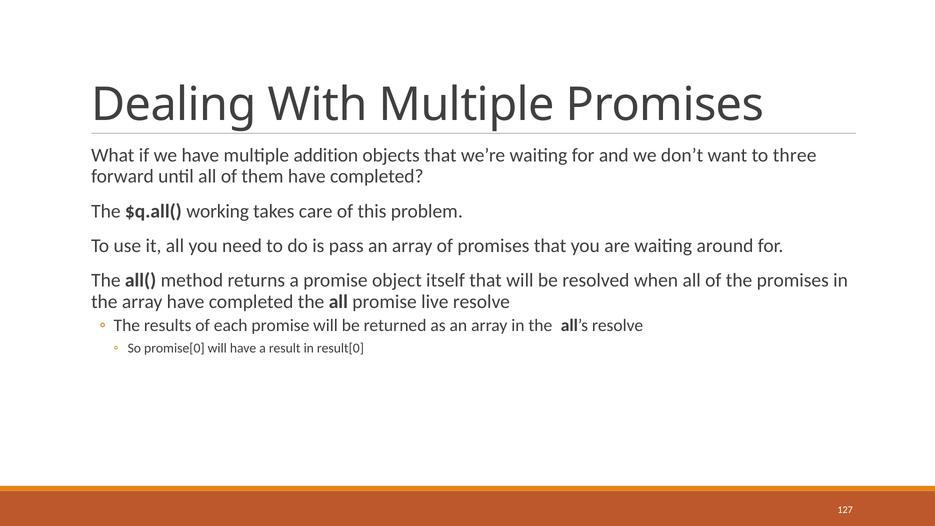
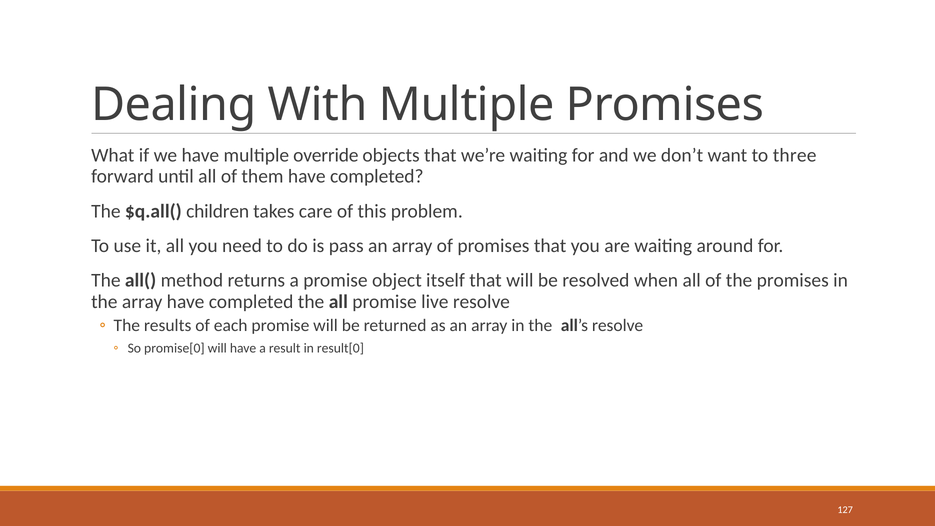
addition: addition -> override
working: working -> children
